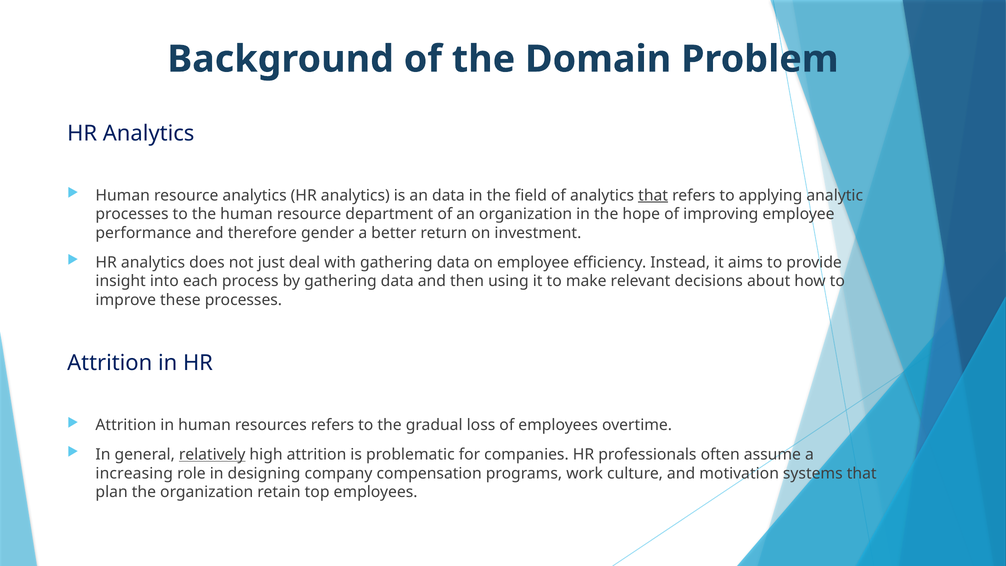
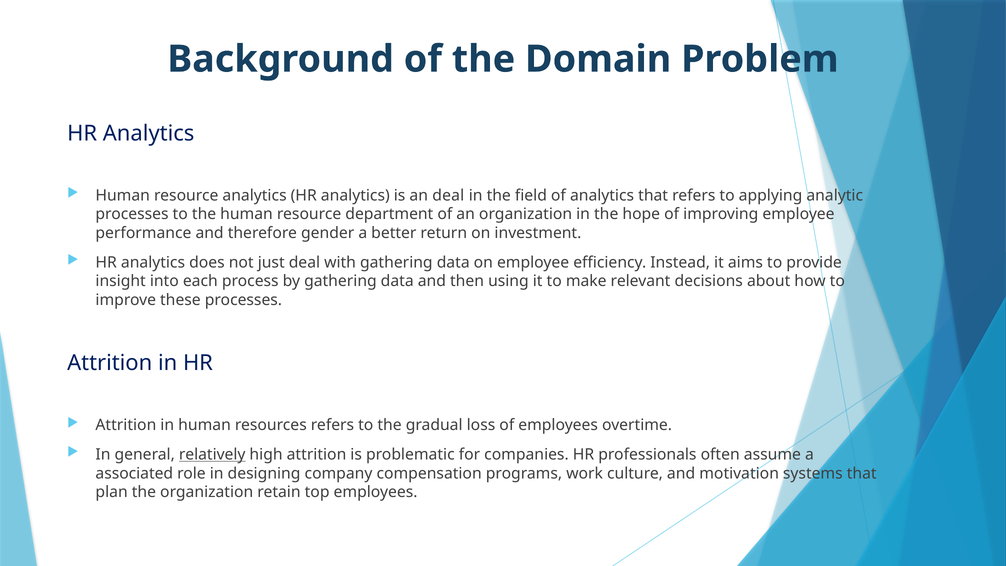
an data: data -> deal
that at (653, 195) underline: present -> none
increasing: increasing -> associated
